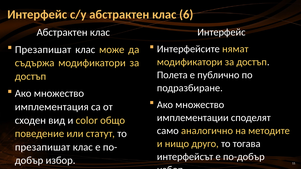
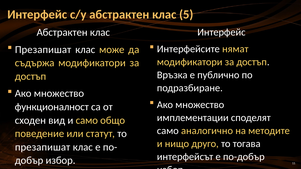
6: 6 -> 5
Полета: Полета -> Връзка
имплементация: имплементация -> функционалност
и color: color -> само
